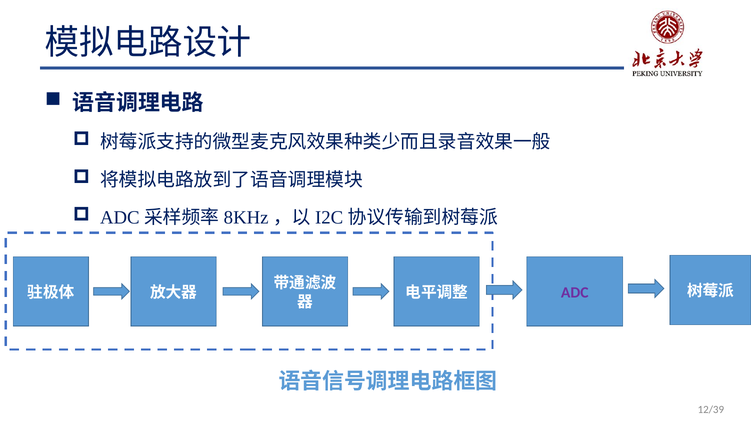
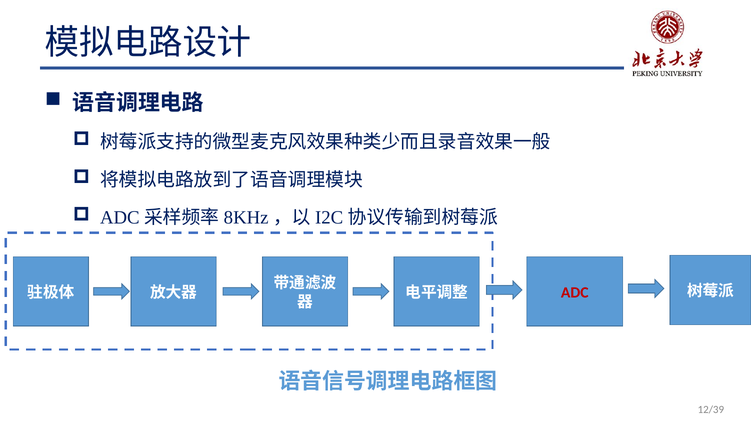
ADC colour: purple -> red
